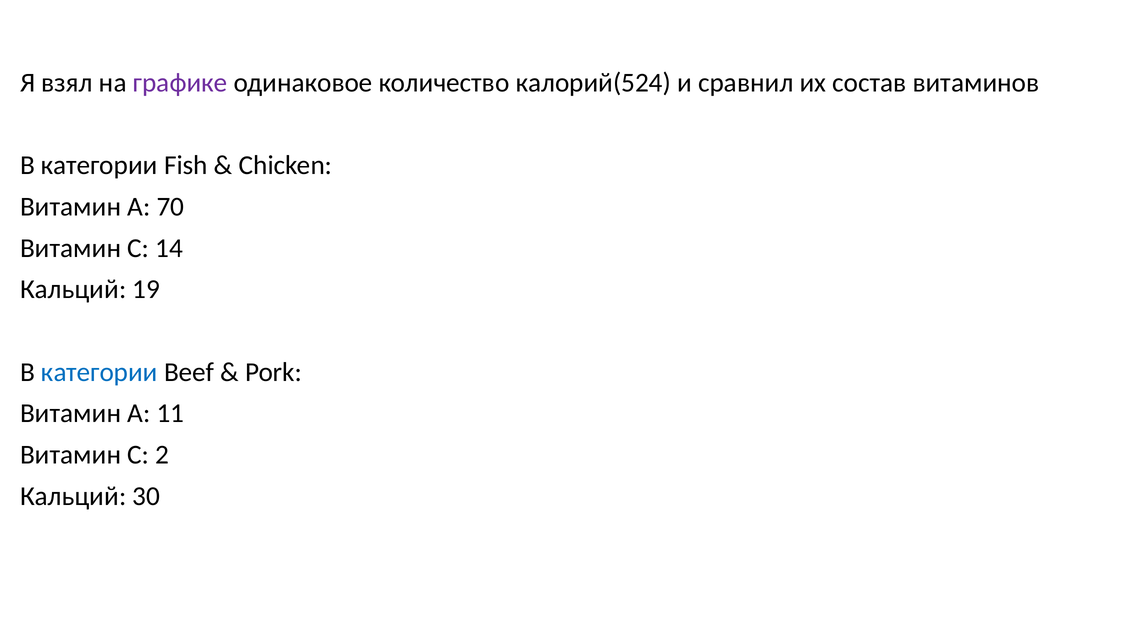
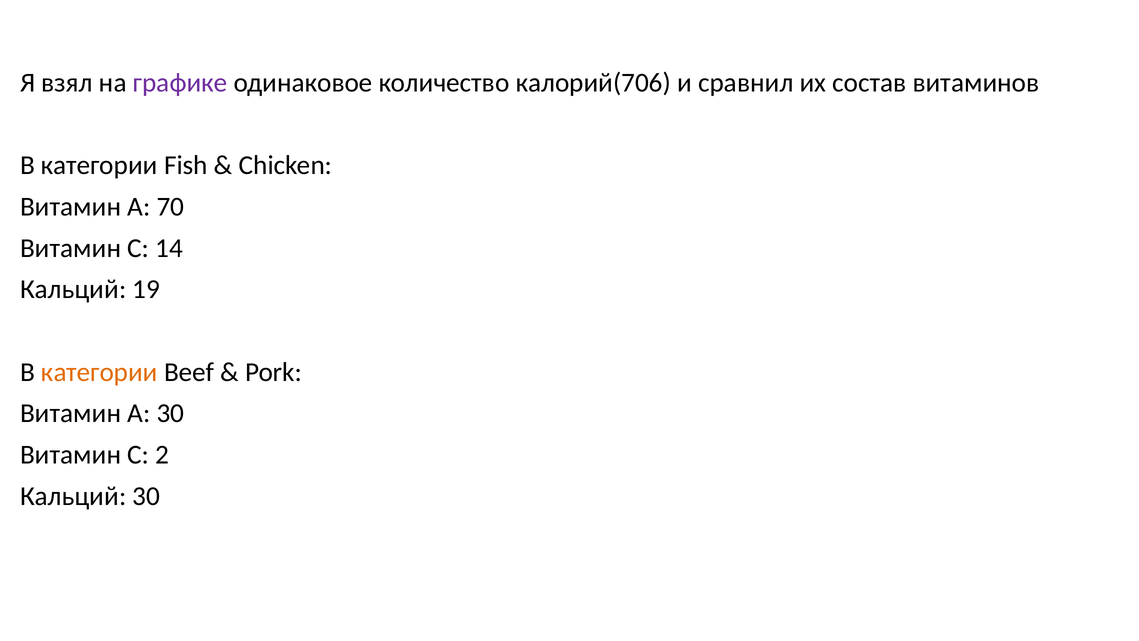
калорий(524: калорий(524 -> калорий(706
категории at (99, 372) colour: blue -> orange
A 11: 11 -> 30
